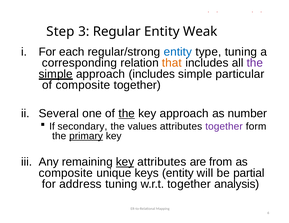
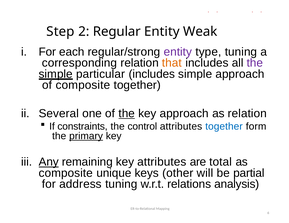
3: 3 -> 2
entity at (178, 52) colour: blue -> purple
approach at (101, 74): approach -> particular
simple particular: particular -> approach
as number: number -> relation
secondary: secondary -> constraints
values: values -> control
together at (224, 127) colour: purple -> blue
Any underline: none -> present
key at (125, 162) underline: present -> none
from: from -> total
keys entity: entity -> other
w.r.t together: together -> relations
